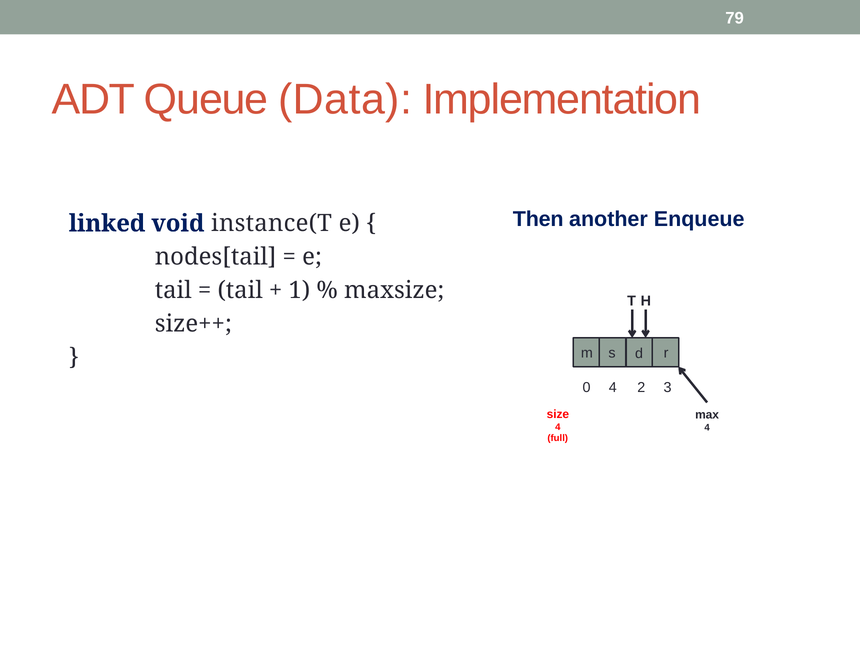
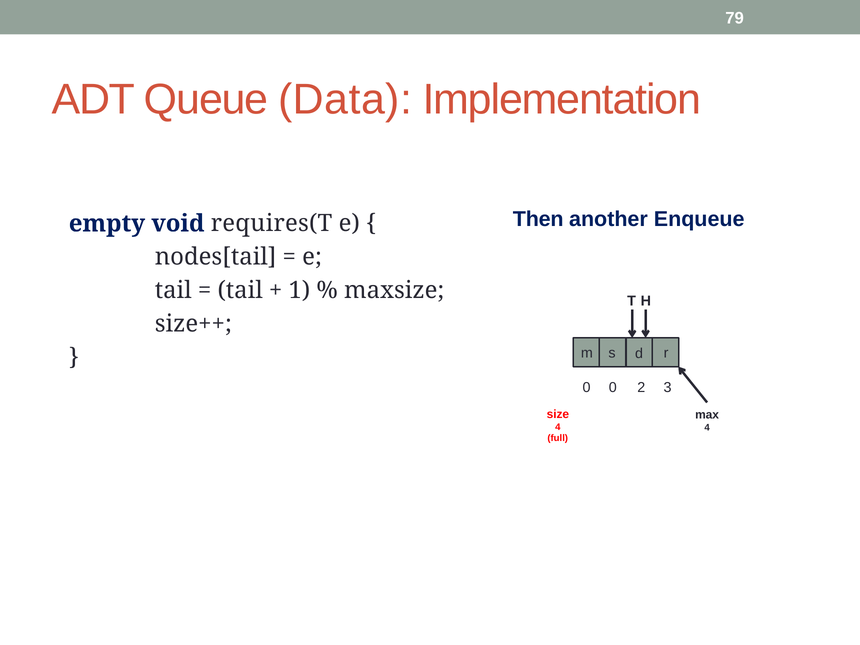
linked: linked -> empty
instance(T: instance(T -> requires(T
0 4: 4 -> 0
